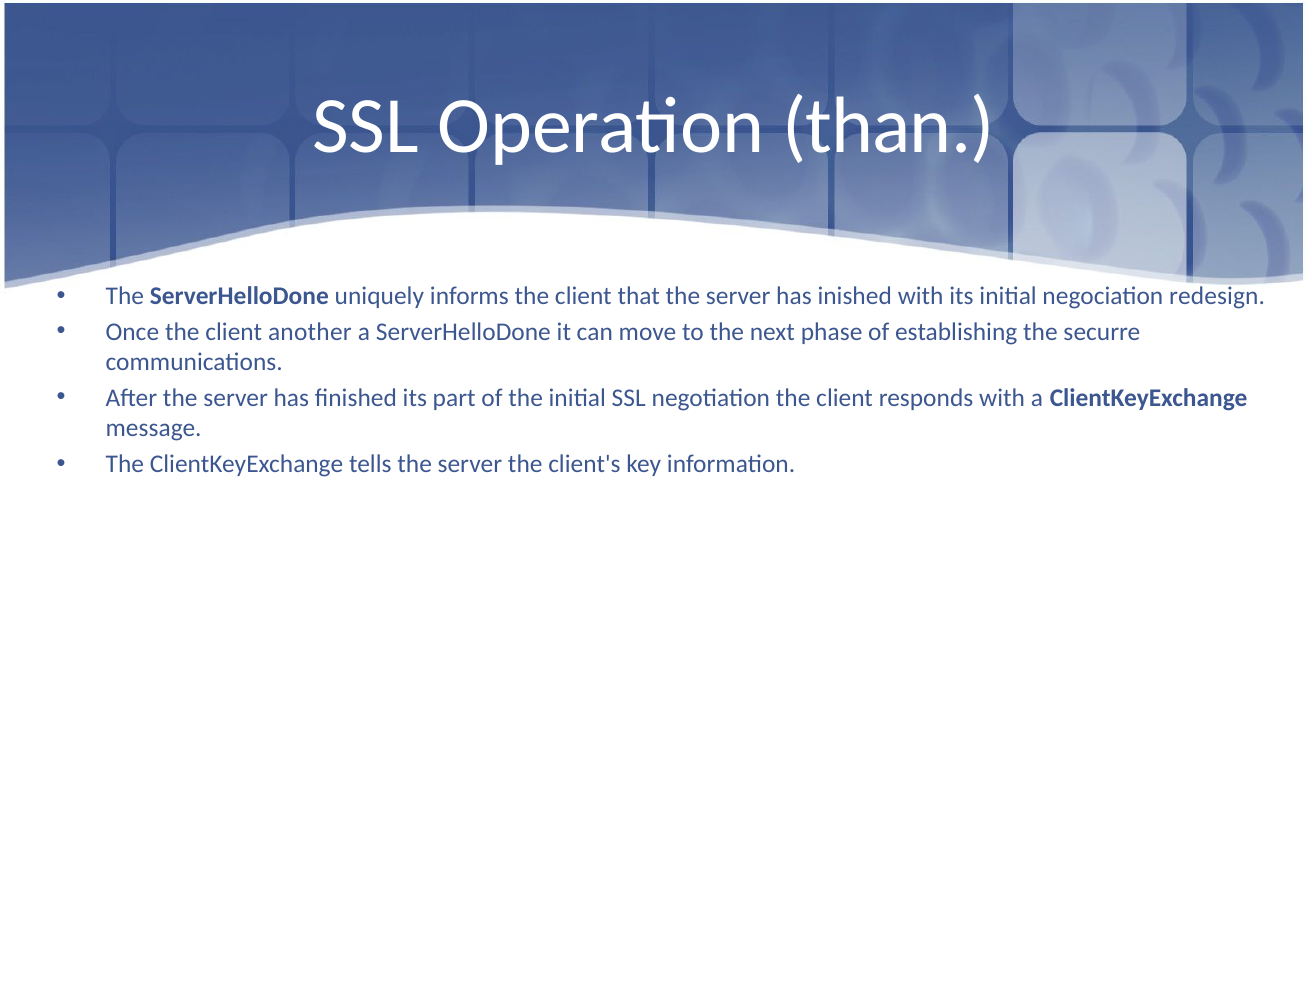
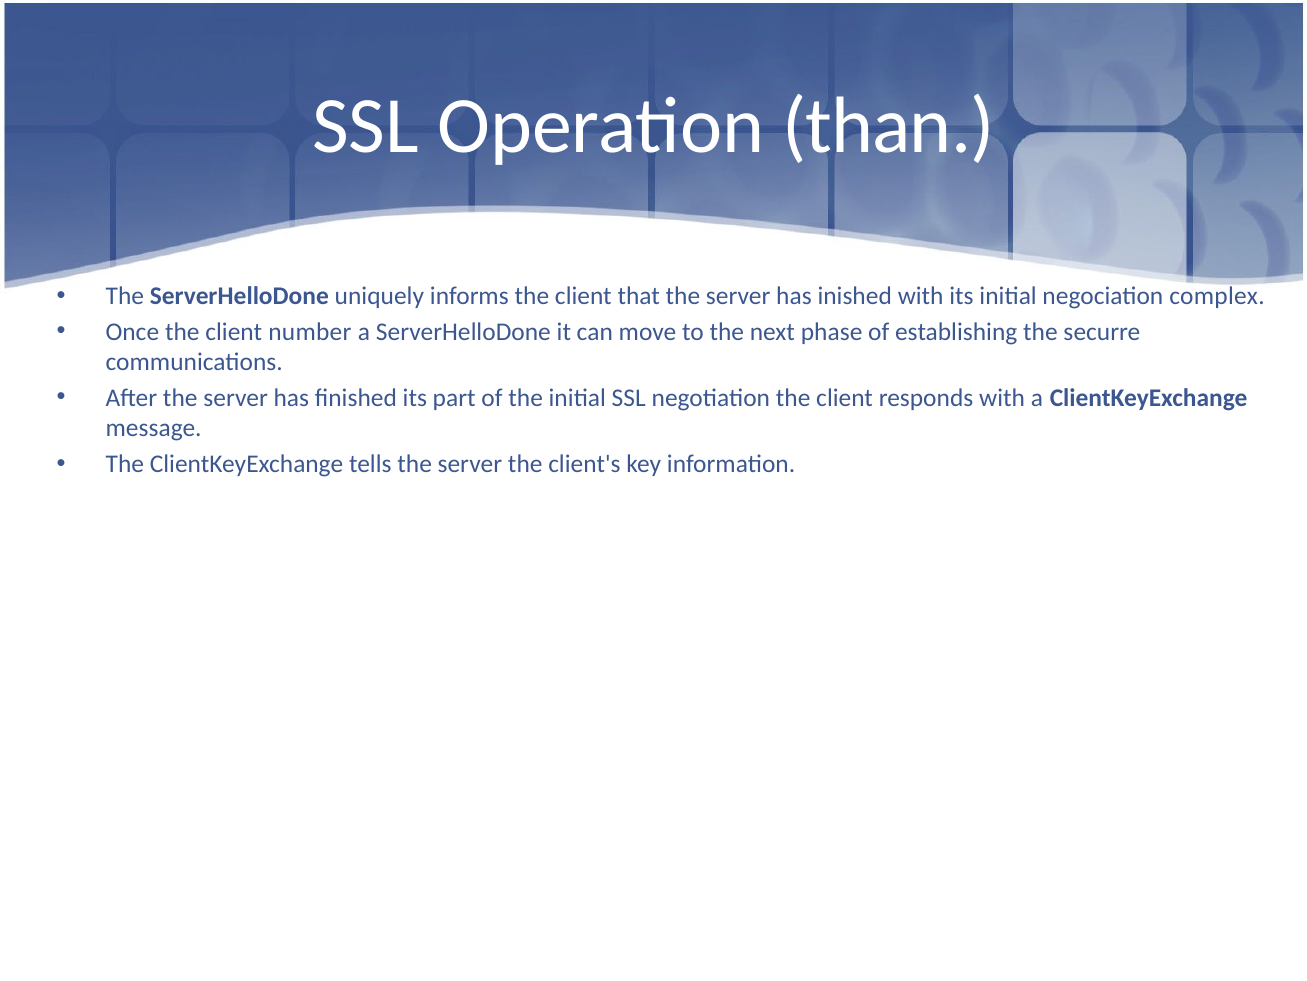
redesign: redesign -> complex
another: another -> number
